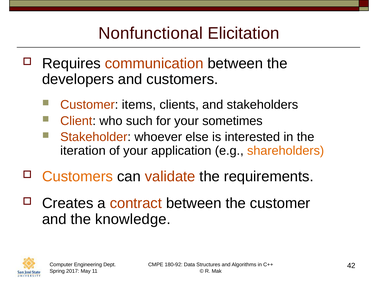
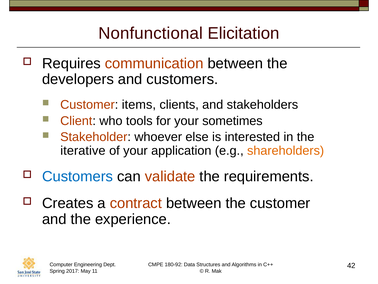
such: such -> tools
iteration: iteration -> iterative
Customers at (78, 176) colour: orange -> blue
knowledge: knowledge -> experience
